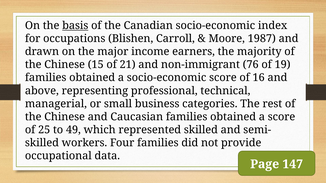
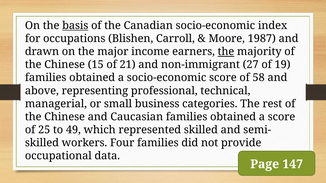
the at (226, 52) underline: none -> present
76: 76 -> 27
16: 16 -> 58
